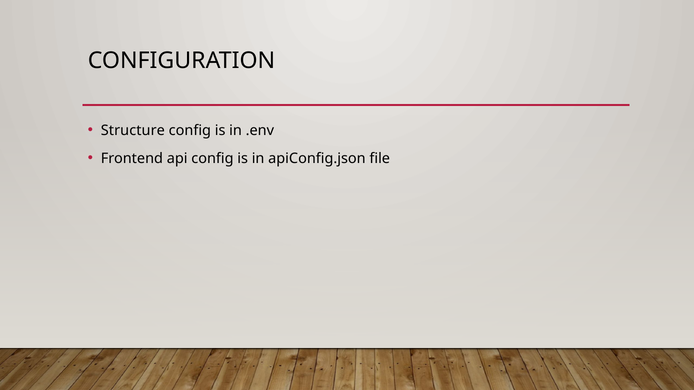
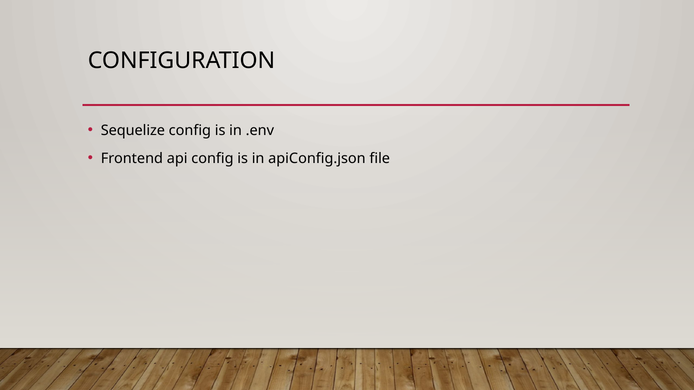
Structure: Structure -> Sequelize
